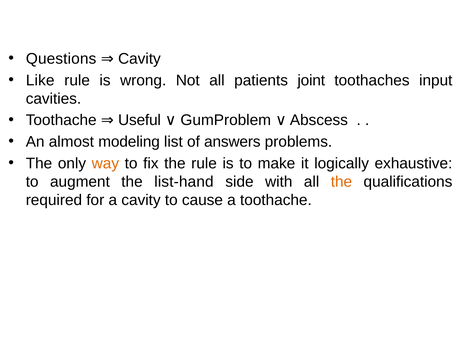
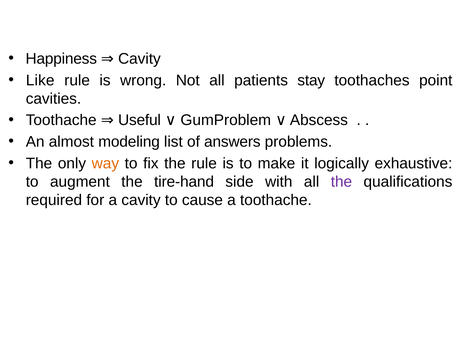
Questions: Questions -> Happiness
joint: joint -> stay
input: input -> point
list-hand: list-hand -> tire-hand
the at (341, 182) colour: orange -> purple
